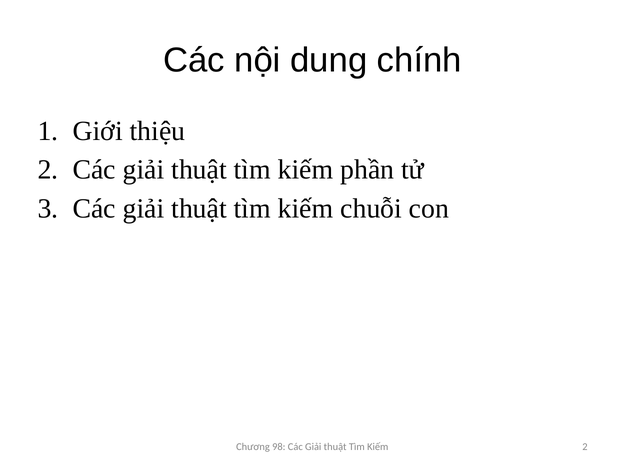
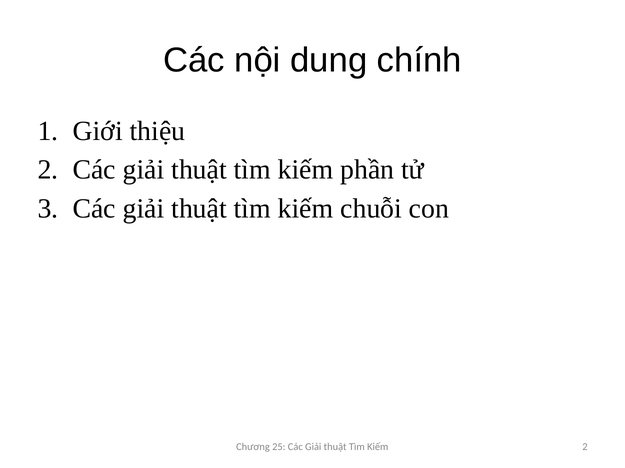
98: 98 -> 25
